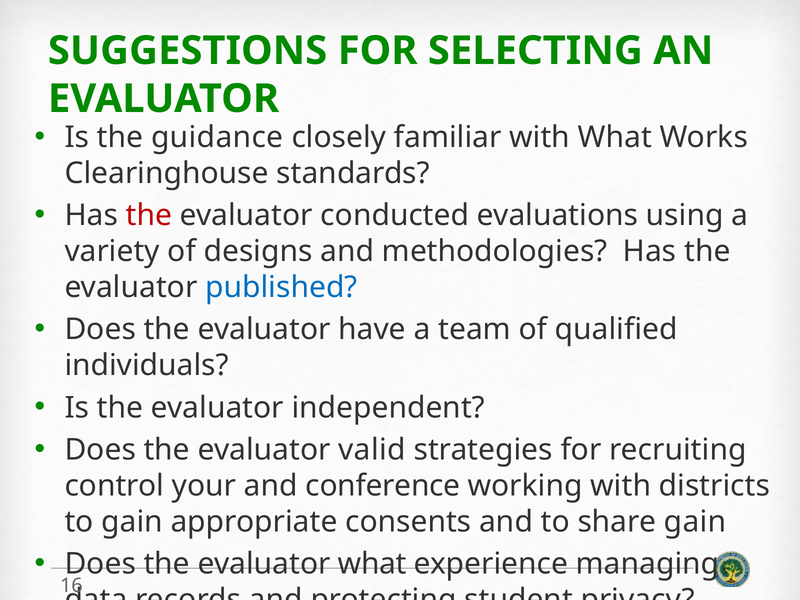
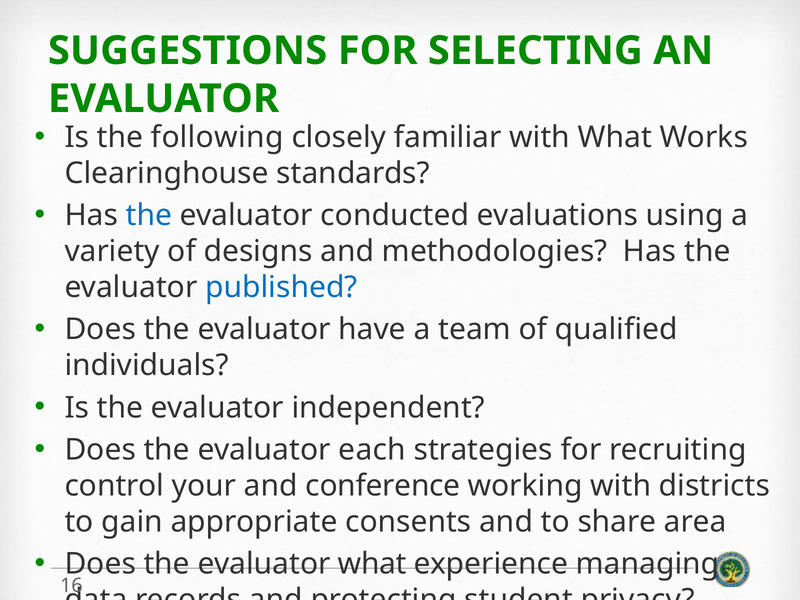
guidance: guidance -> following
the at (149, 215) colour: red -> blue
valid: valid -> each
share gain: gain -> area
